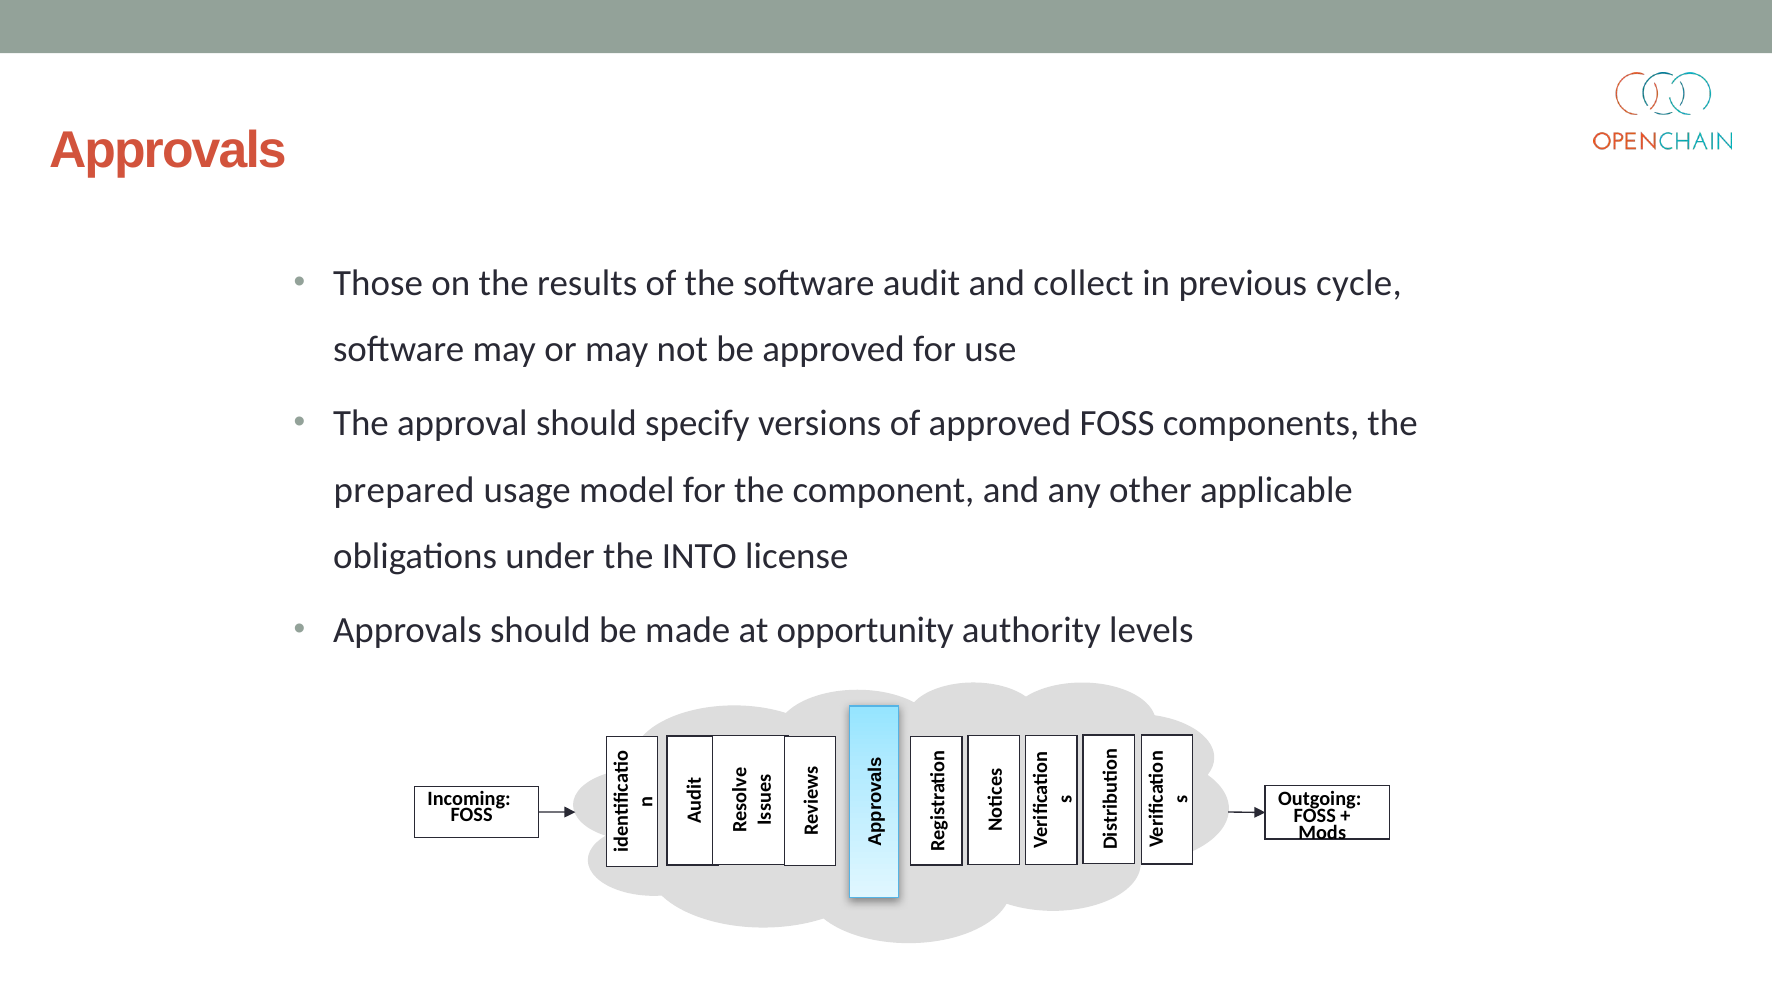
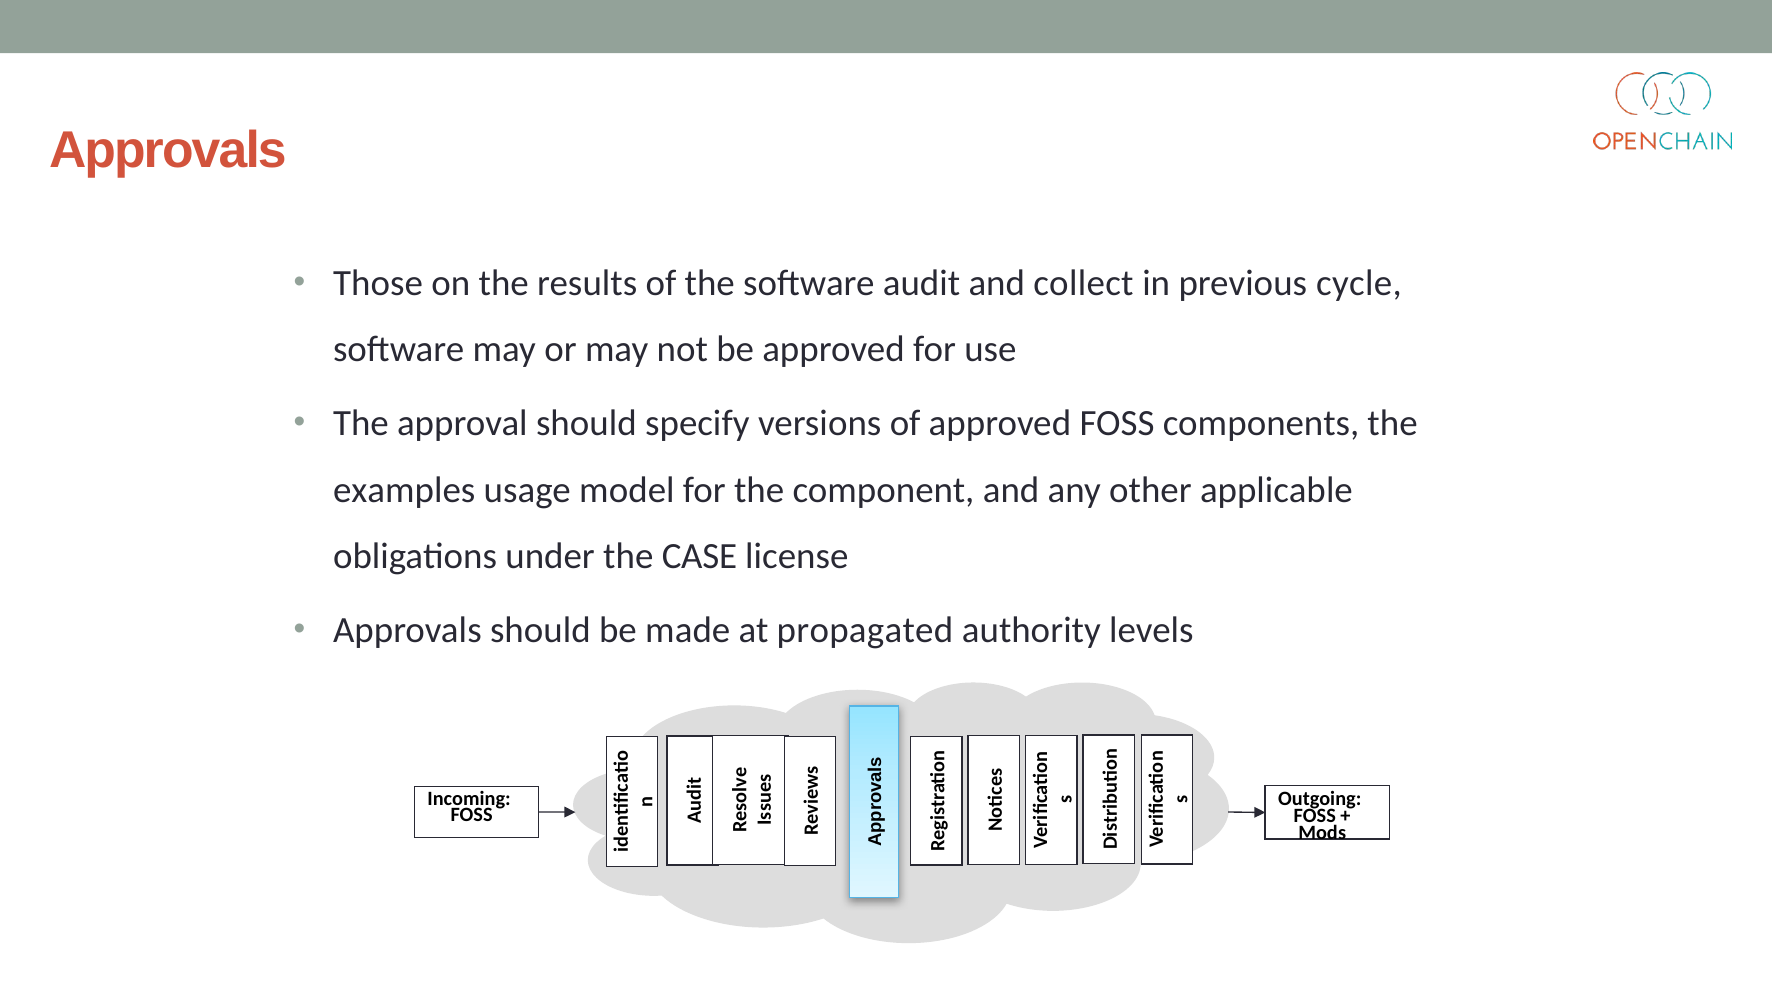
prepared: prepared -> examples
INTO: INTO -> CASE
opportunity: opportunity -> propagated
